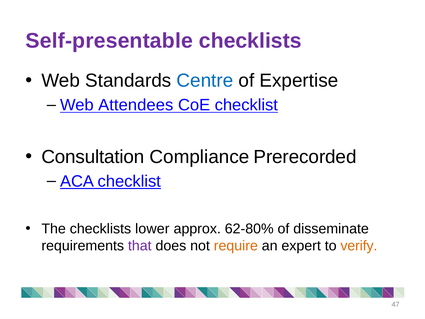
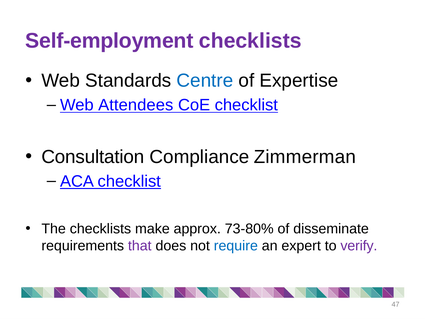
Self-presentable: Self-presentable -> Self-employment
Prerecorded: Prerecorded -> Zimmerman
lower: lower -> make
62-80%: 62-80% -> 73-80%
require colour: orange -> blue
verify colour: orange -> purple
